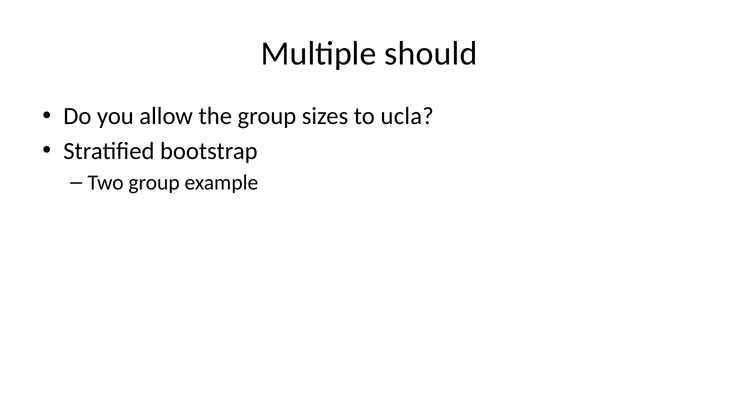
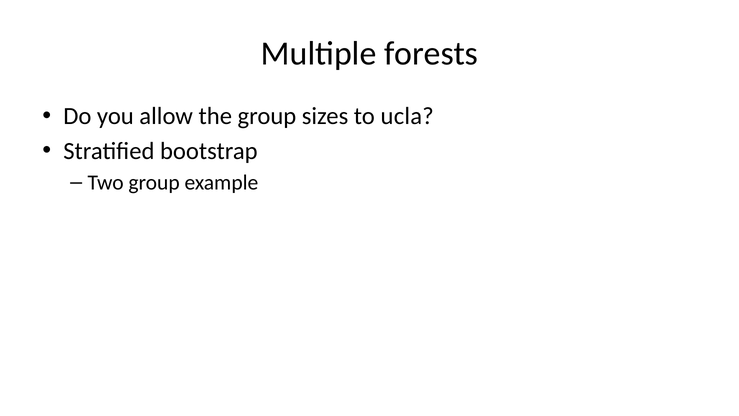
should: should -> forests
